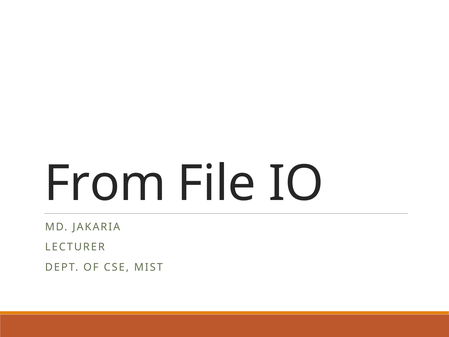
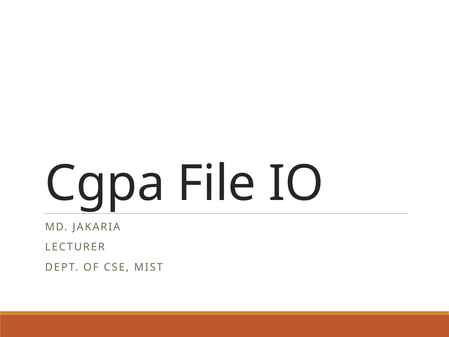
From: From -> Cgpa
